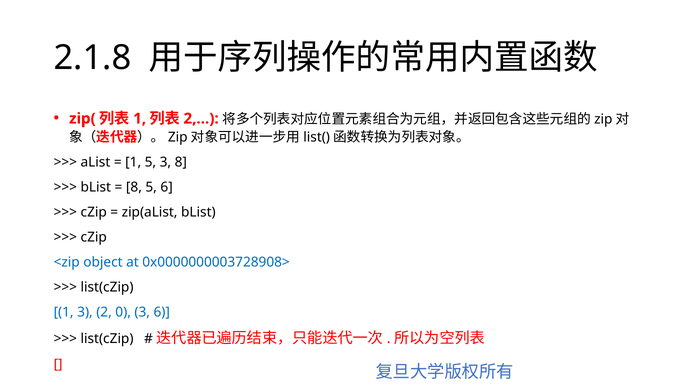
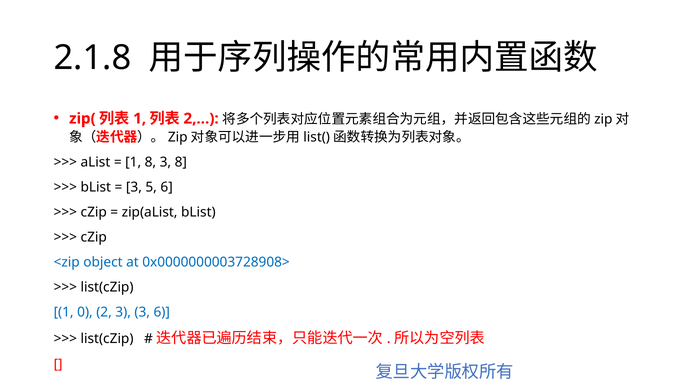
1 5: 5 -> 8
8 at (134, 187): 8 -> 3
1 3: 3 -> 0
2 0: 0 -> 3
